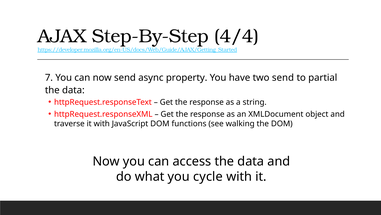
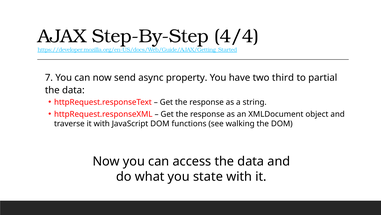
two send: send -> third
cycle: cycle -> state
